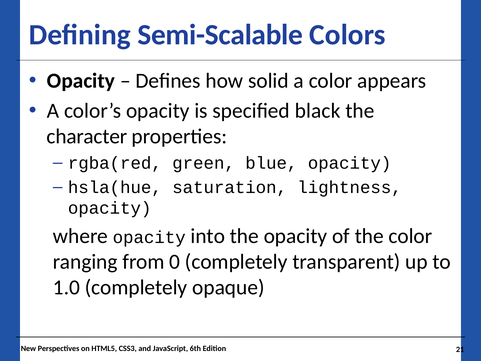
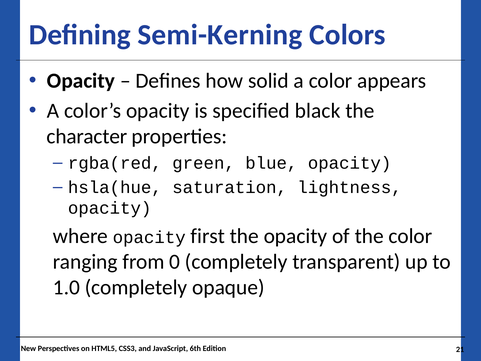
Semi-Scalable: Semi-Scalable -> Semi-Kerning
into: into -> first
